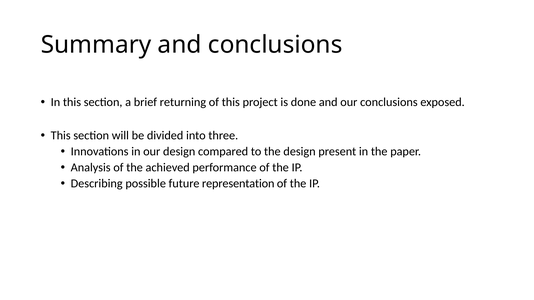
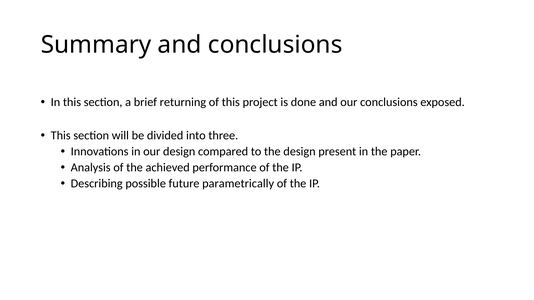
representation: representation -> parametrically
